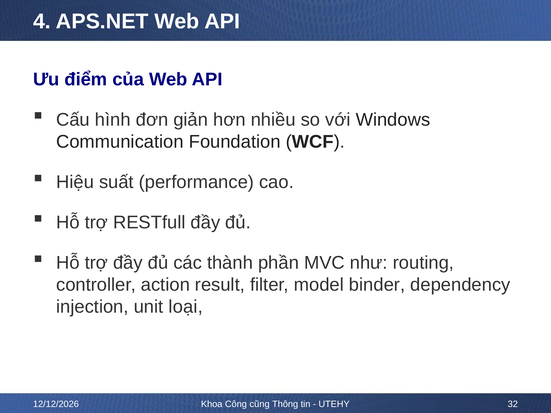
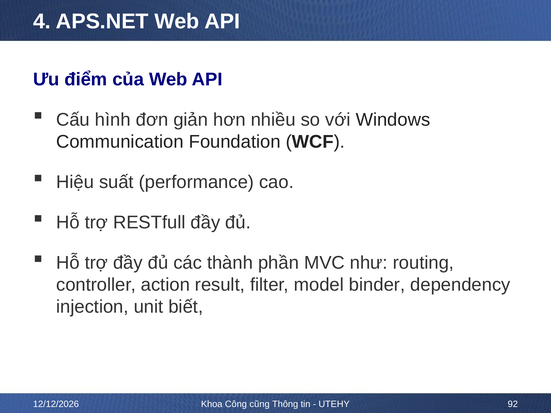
loại: loại -> biết
32: 32 -> 92
